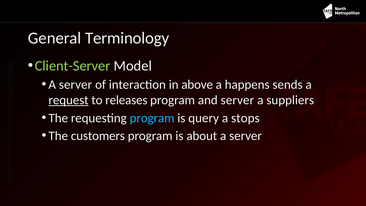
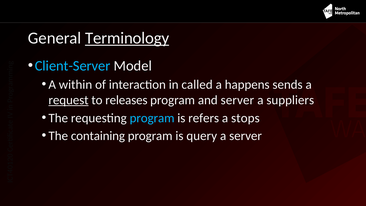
Terminology underline: none -> present
Client-Server colour: light green -> light blue
server at (76, 85): server -> within
above: above -> called
query: query -> refers
customers: customers -> containing
about: about -> query
